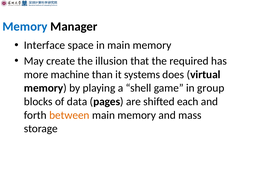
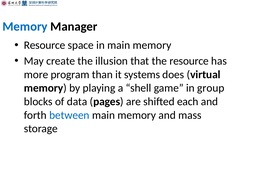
Interface at (45, 45): Interface -> Resource
the required: required -> resource
machine: machine -> program
between colour: orange -> blue
